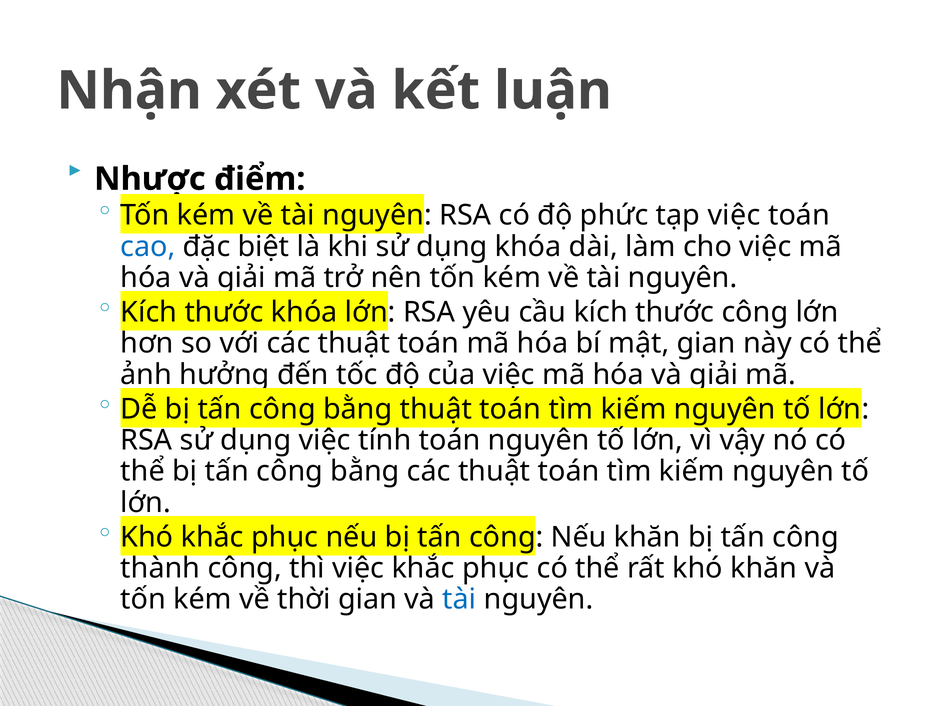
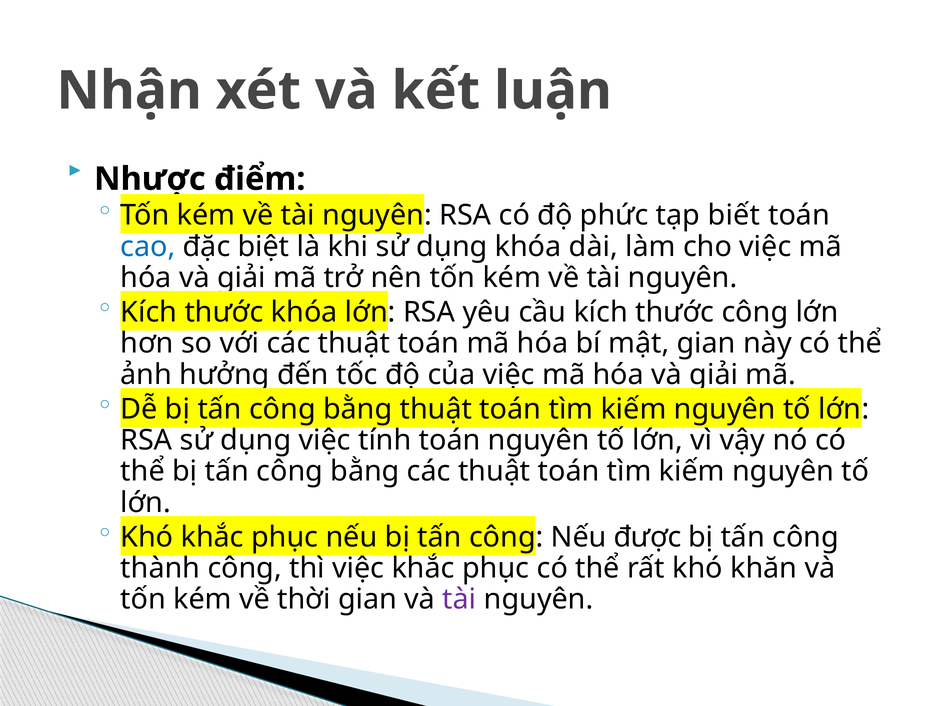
tạp việc: việc -> biết
Nếu khăn: khăn -> được
tài at (459, 600) colour: blue -> purple
